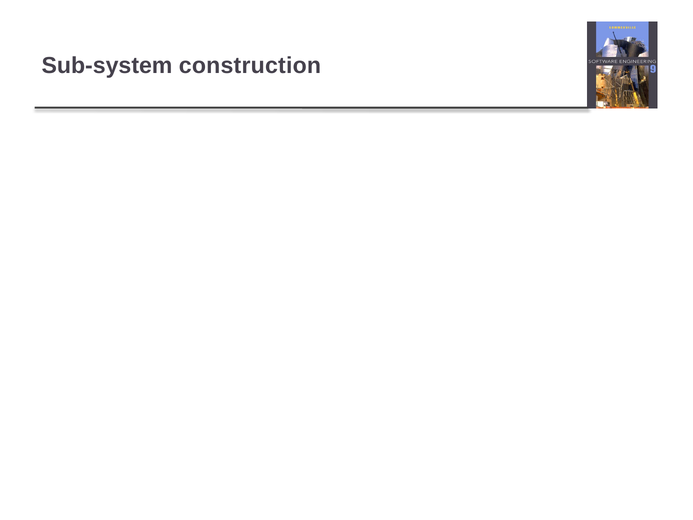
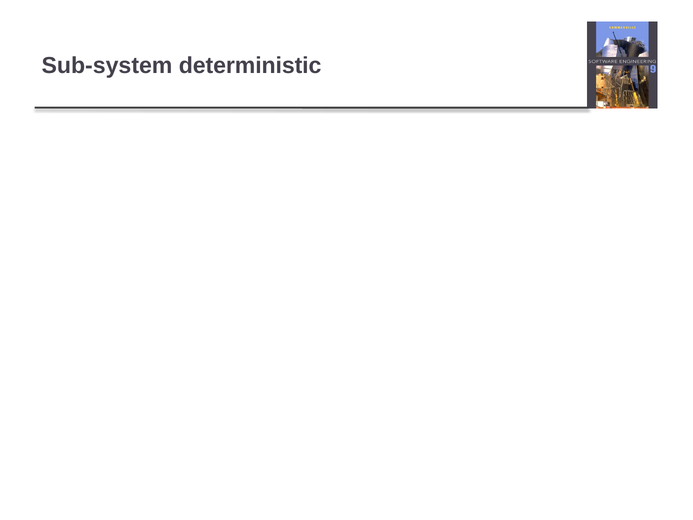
construction: construction -> deterministic
